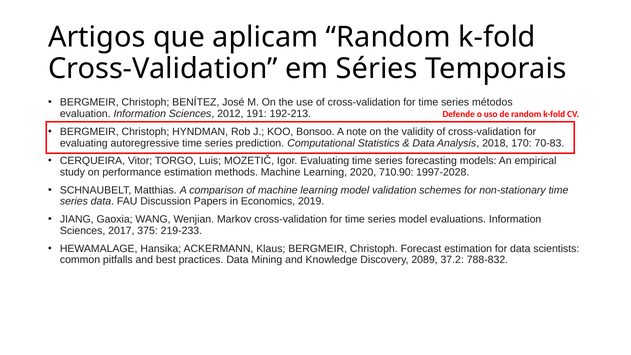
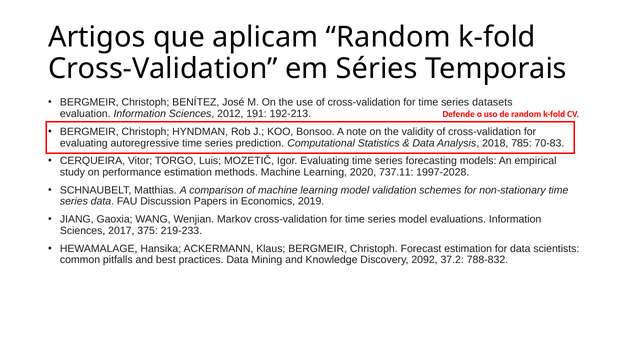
métodos: métodos -> datasets
170: 170 -> 785
710.90: 710.90 -> 737.11
2089: 2089 -> 2092
